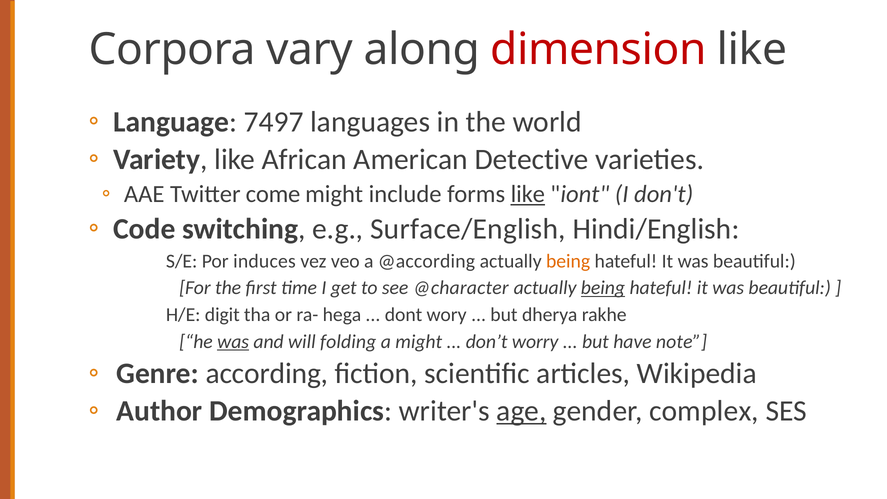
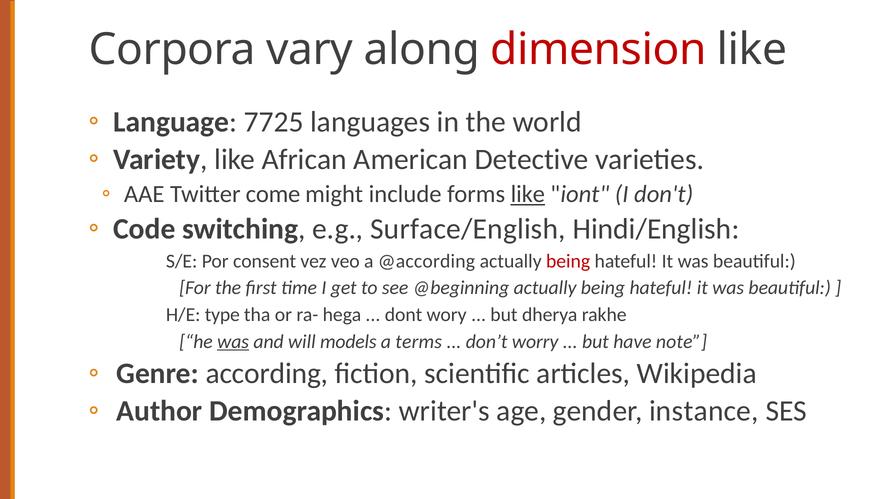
7497: 7497 -> 7725
induces: induces -> consent
being at (568, 261) colour: orange -> red
@character: @character -> @beginning
being at (603, 288) underline: present -> none
digit: digit -> type
folding: folding -> models
a might: might -> terms
age underline: present -> none
complex: complex -> instance
